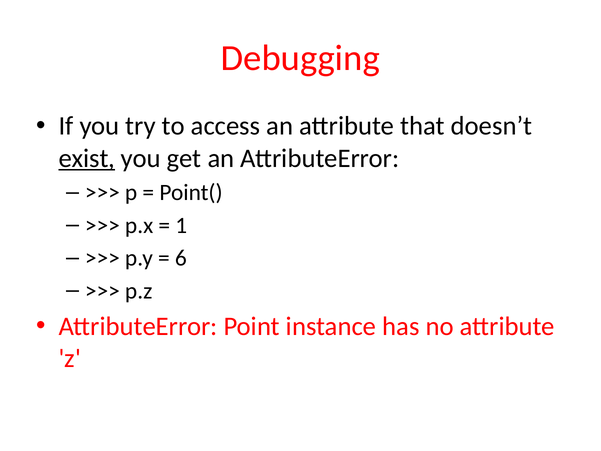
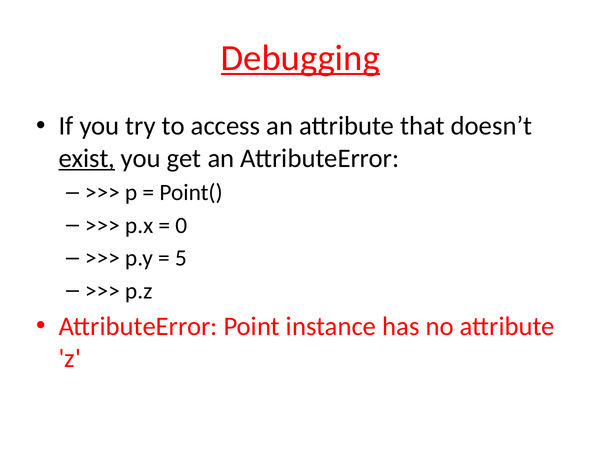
Debugging underline: none -> present
1: 1 -> 0
6: 6 -> 5
